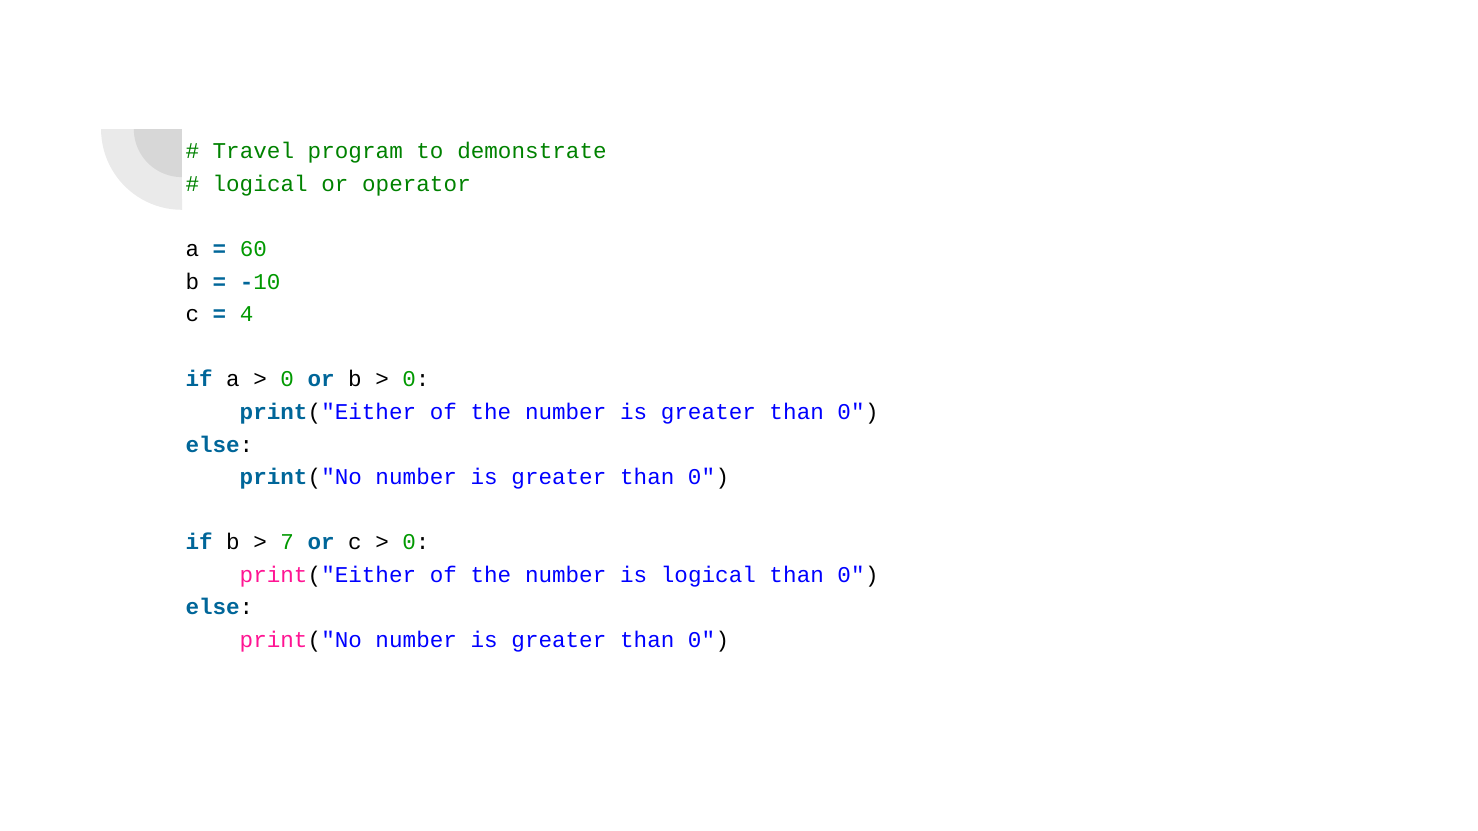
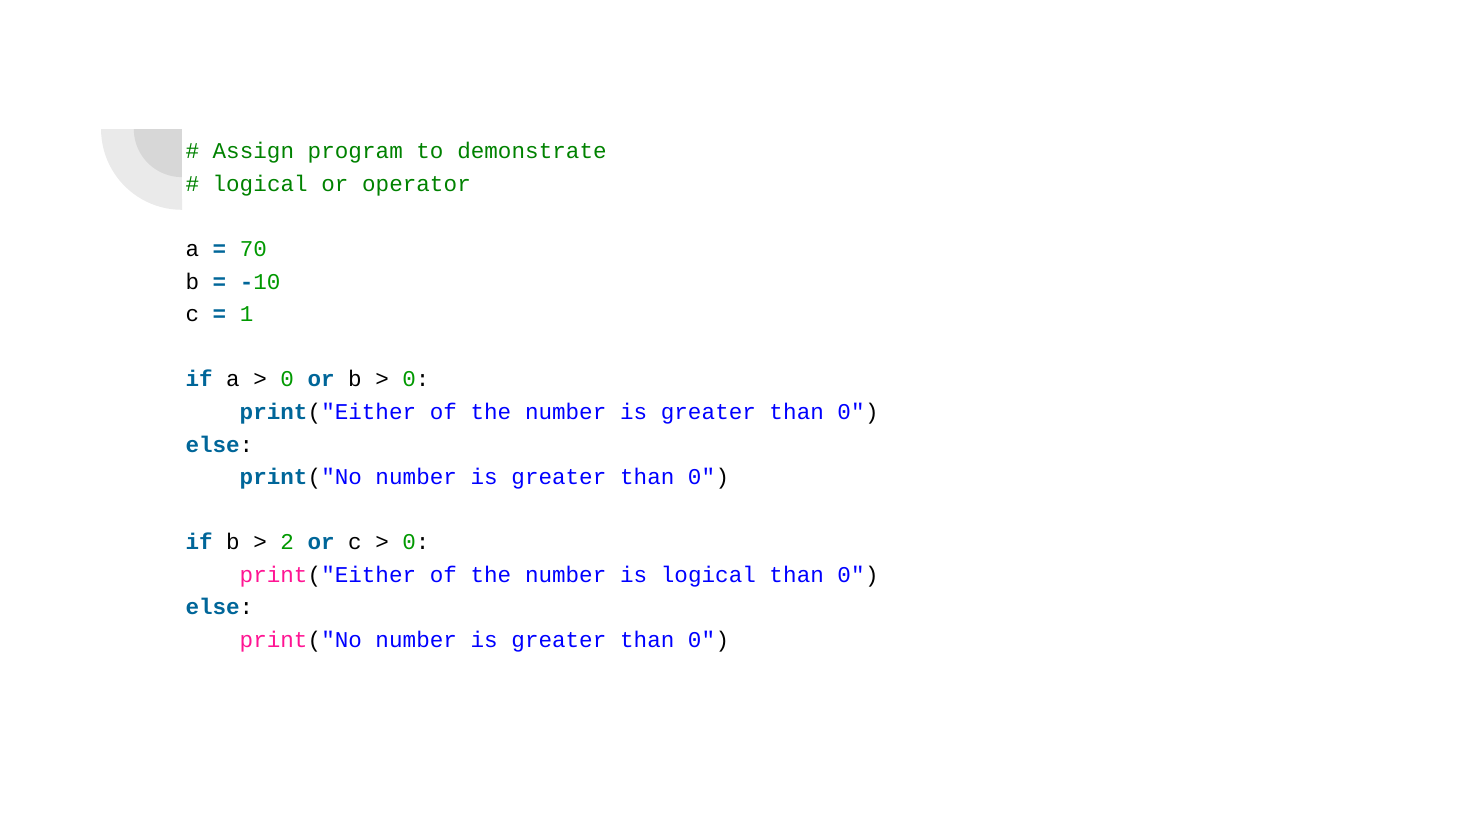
Travel: Travel -> Assign
60: 60 -> 70
4: 4 -> 1
7: 7 -> 2
